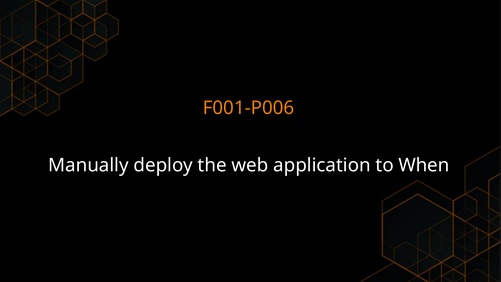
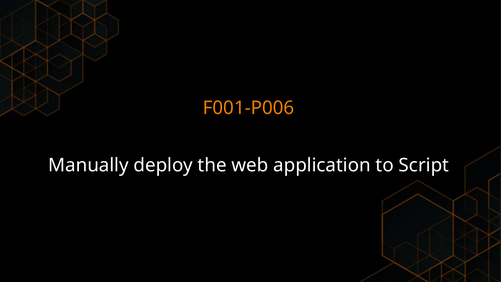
When: When -> Script
